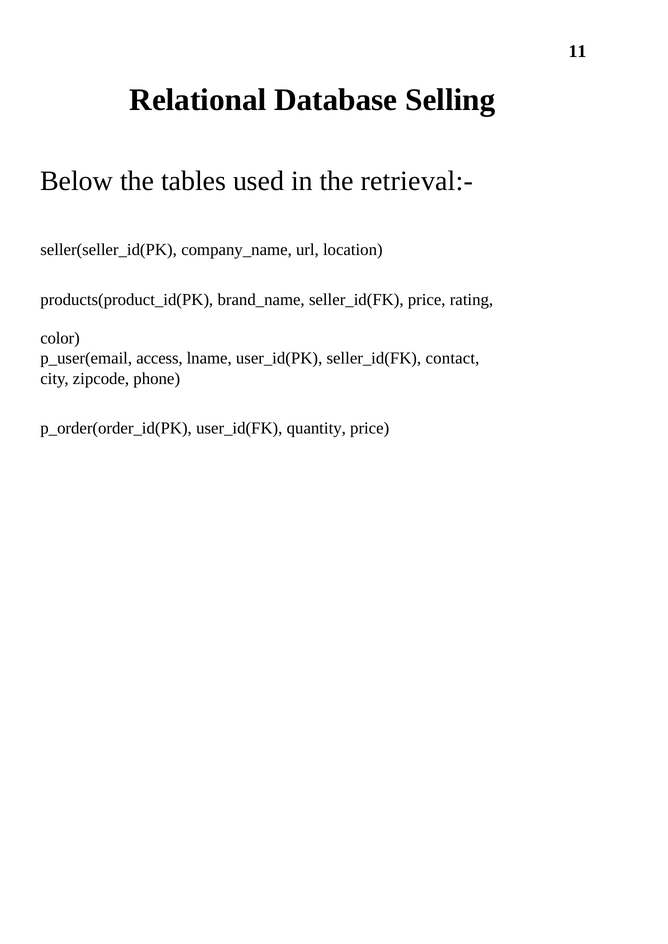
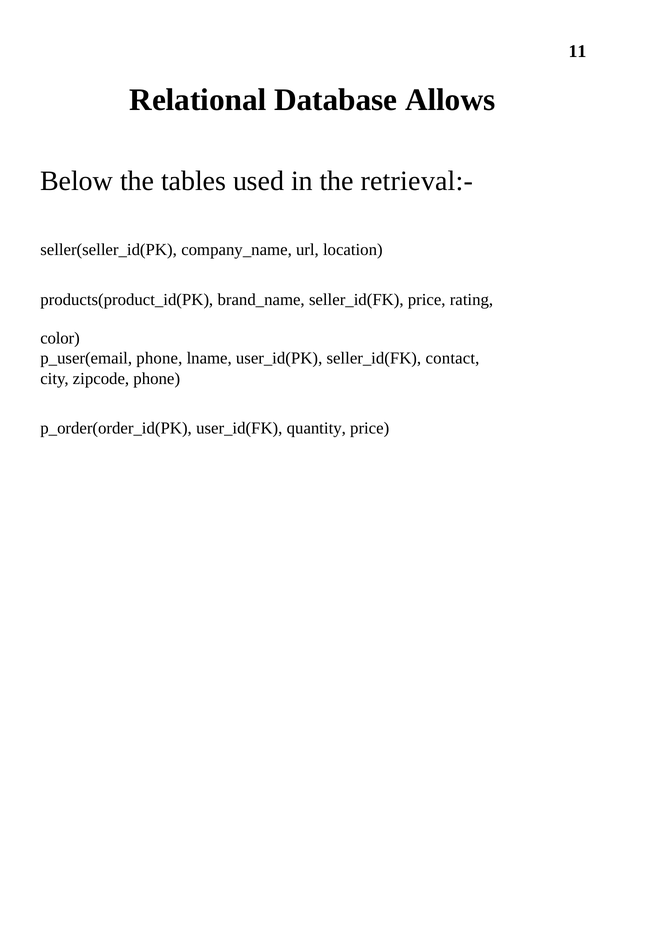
Selling: Selling -> Allows
p_user(email access: access -> phone
